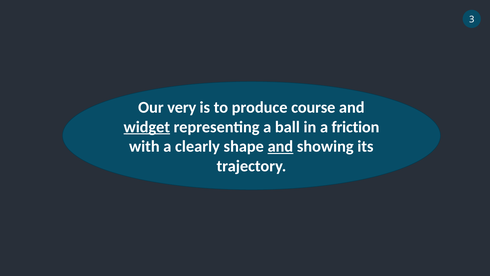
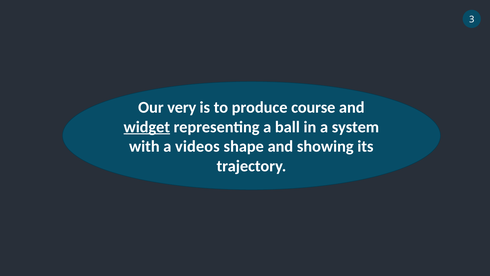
friction: friction -> system
clearly: clearly -> videos
and at (280, 146) underline: present -> none
